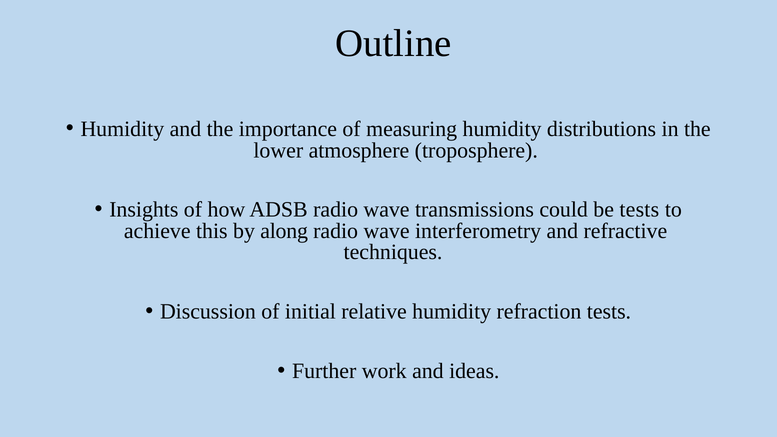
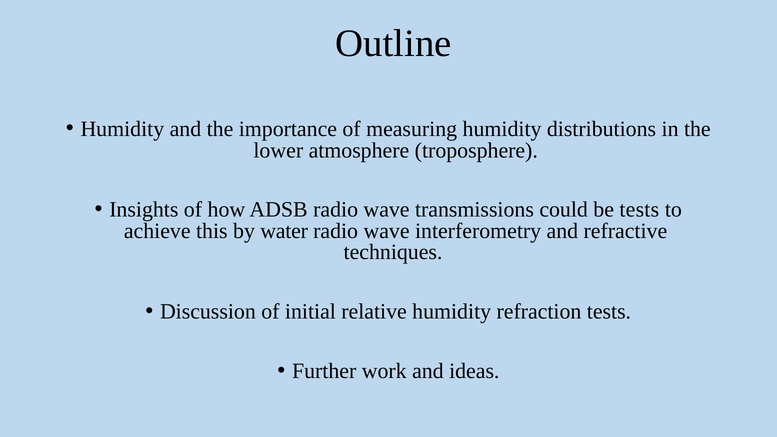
along: along -> water
